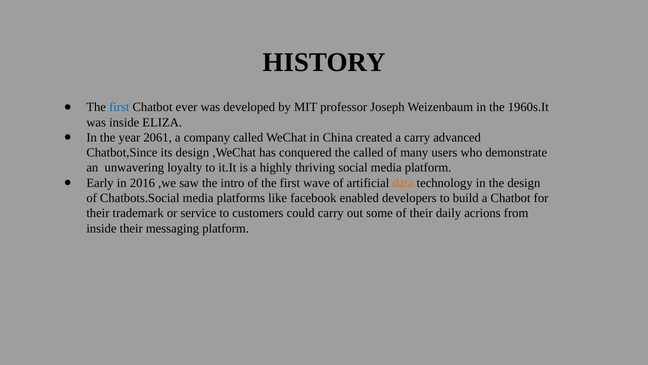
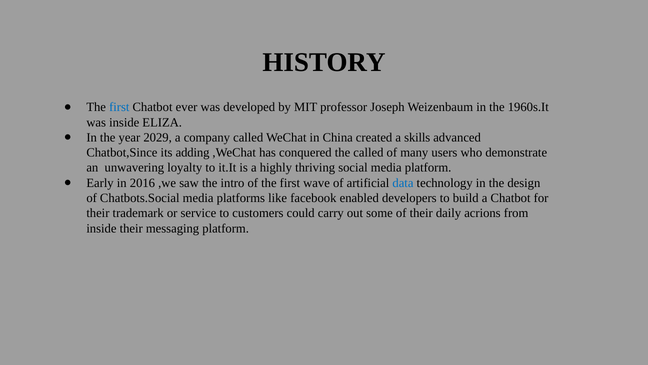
2061: 2061 -> 2029
a carry: carry -> skills
its design: design -> adding
data colour: orange -> blue
